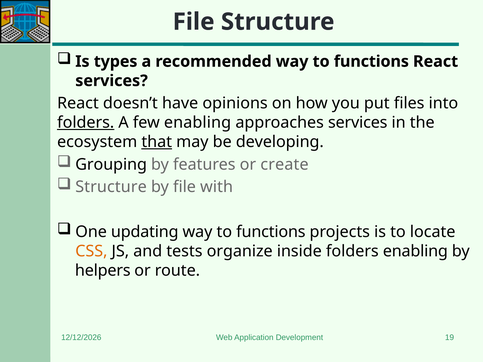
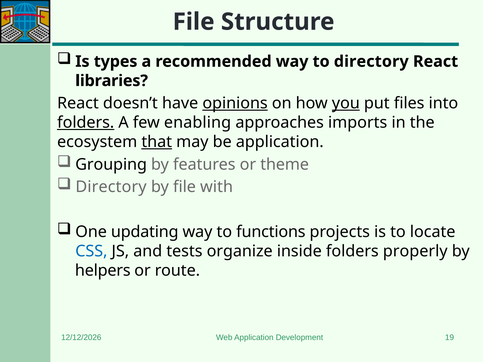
recommended way to functions: functions -> directory
services at (112, 81): services -> libraries
opinions underline: none -> present
you underline: none -> present
approaches services: services -> imports
be developing: developing -> application
create: create -> theme
Structure at (111, 187): Structure -> Directory
CSS colour: orange -> blue
folders enabling: enabling -> properly
